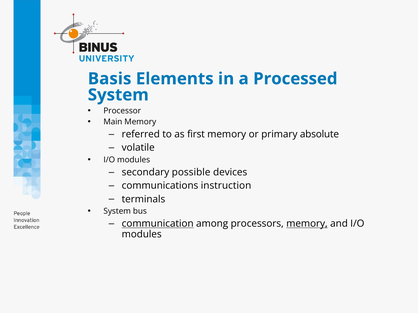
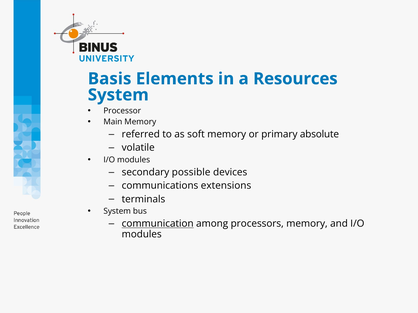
Processed: Processed -> Resources
first: first -> soft
instruction: instruction -> extensions
memory at (307, 224) underline: present -> none
